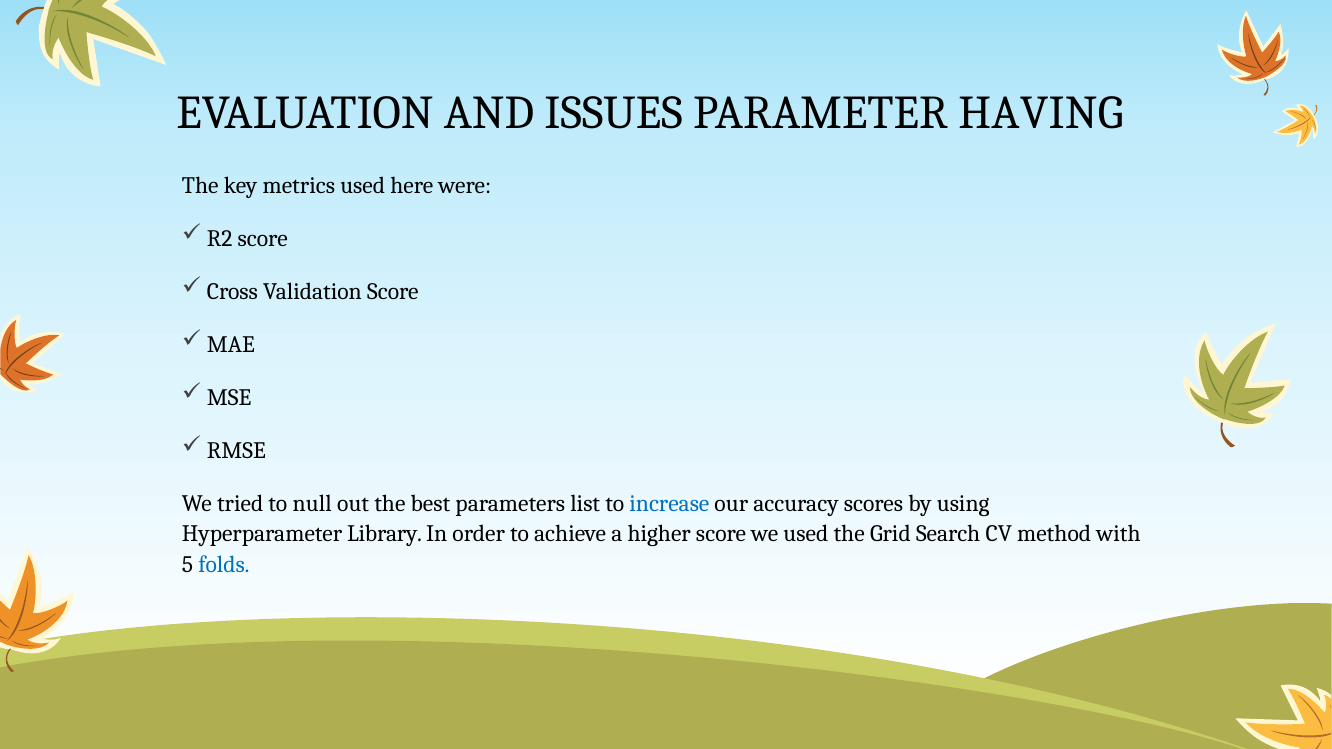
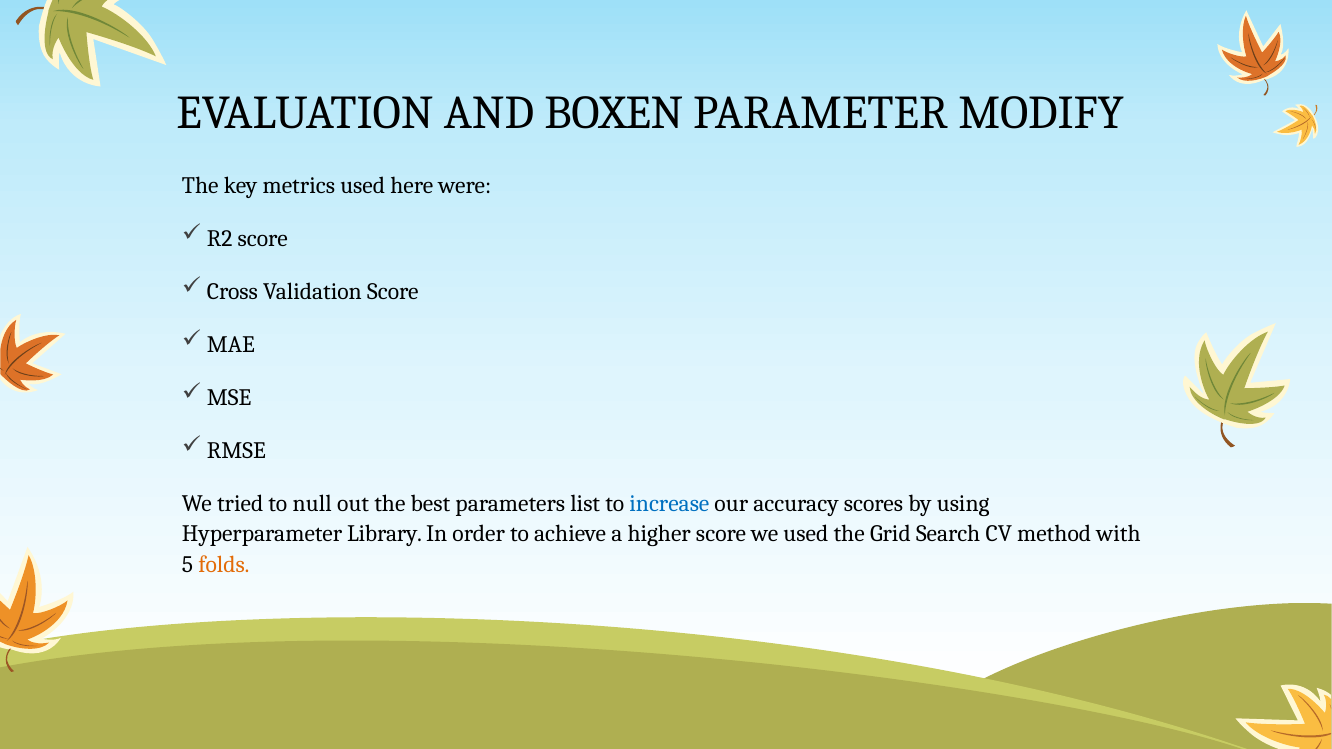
ISSUES: ISSUES -> BOXEN
HAVING: HAVING -> MODIFY
folds colour: blue -> orange
